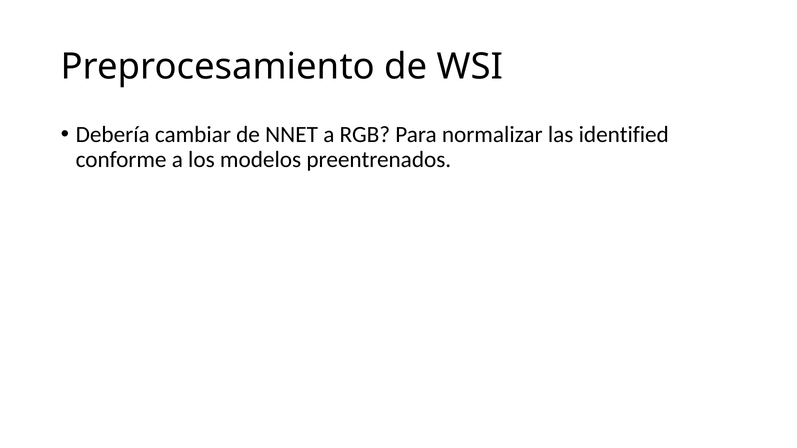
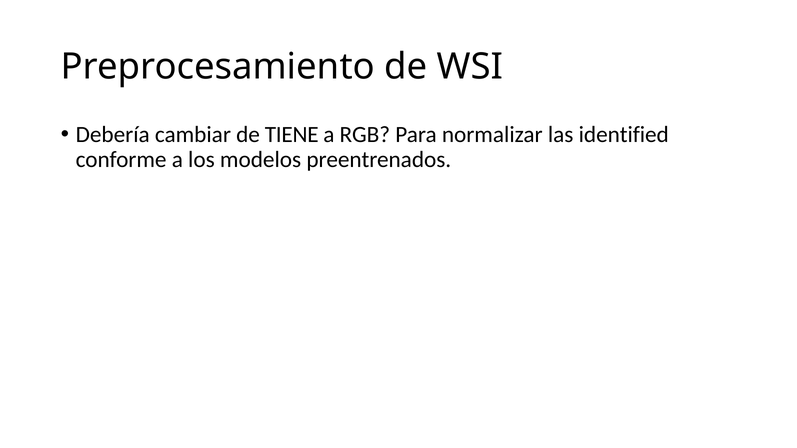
NNET: NNET -> TIENE
